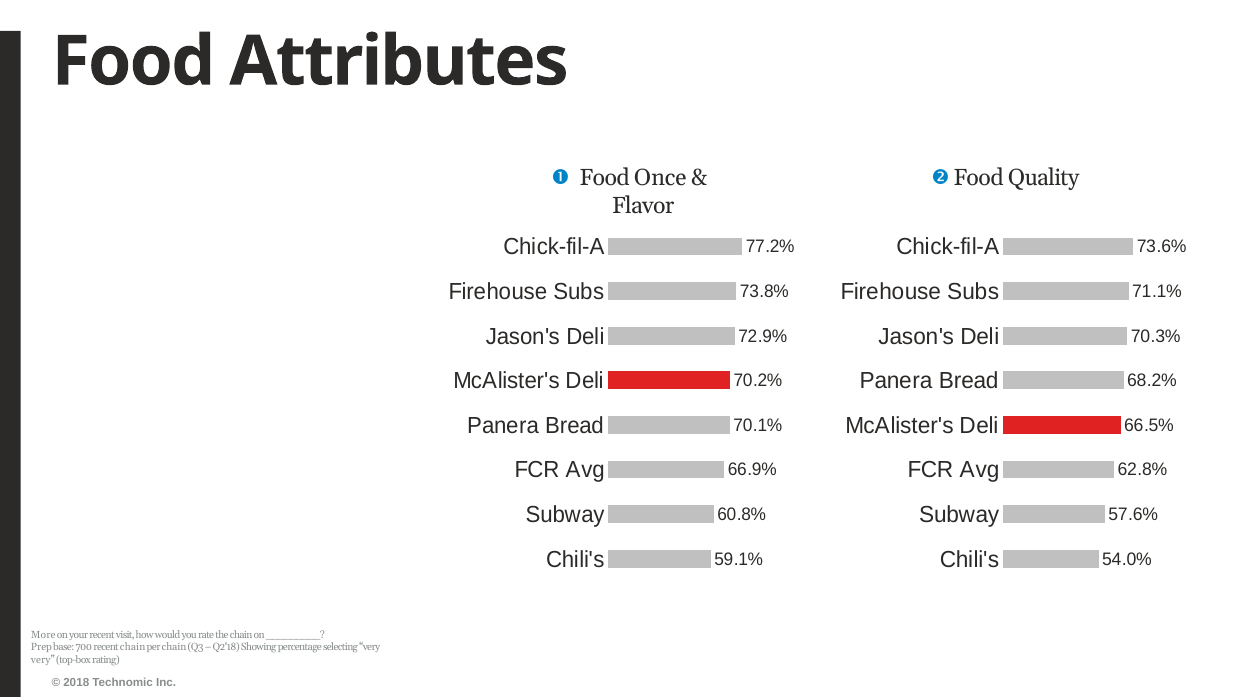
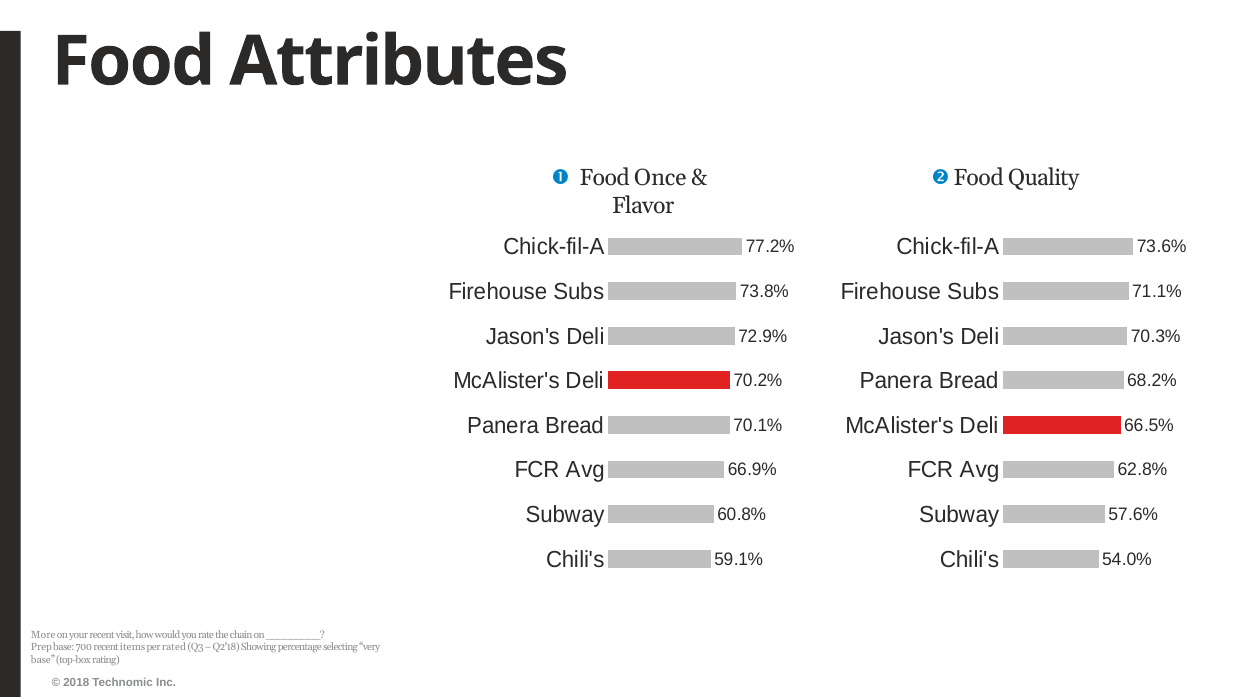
recent chain: chain -> items
per chain: chain -> rated
very at (43, 660): very -> base
